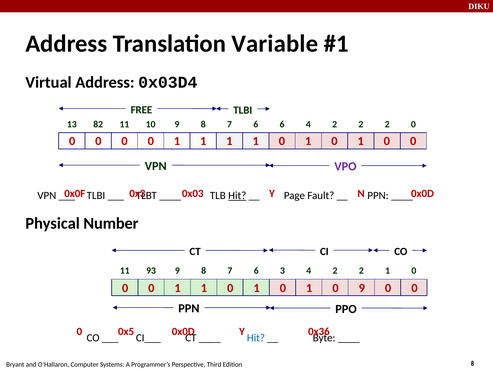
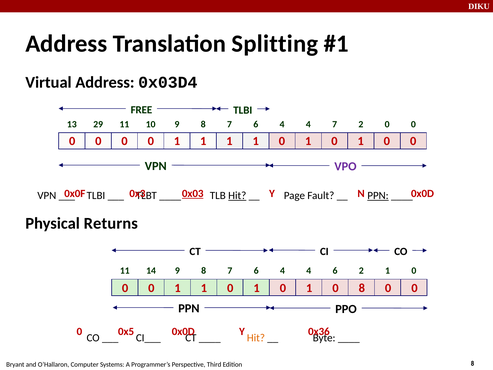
Variable: Variable -> Splitting
82: 82 -> 29
6 at (282, 124): 6 -> 4
2 at (335, 124): 2 -> 7
2 at (387, 124): 2 -> 0
0x03 underline: none -> present
PPN at (378, 195) underline: none -> present
Number: Number -> Returns
93: 93 -> 14
3 at (282, 271): 3 -> 4
2 at (335, 271): 2 -> 6
0 9: 9 -> 8
Hit at (256, 338) colour: blue -> orange
